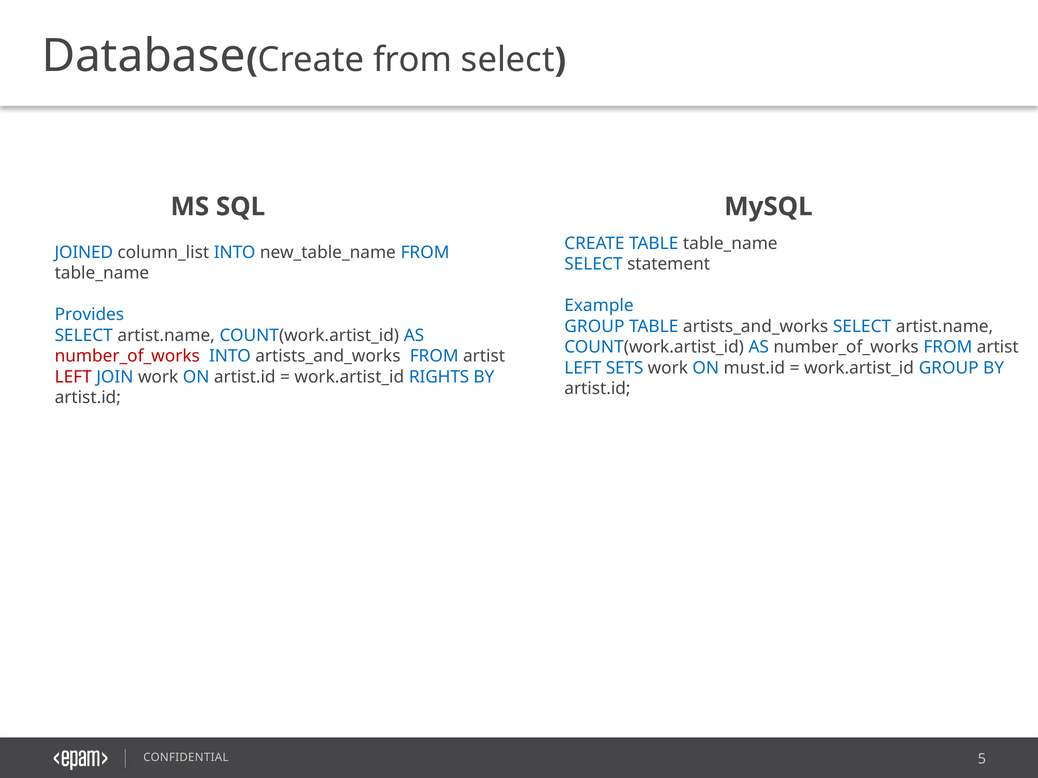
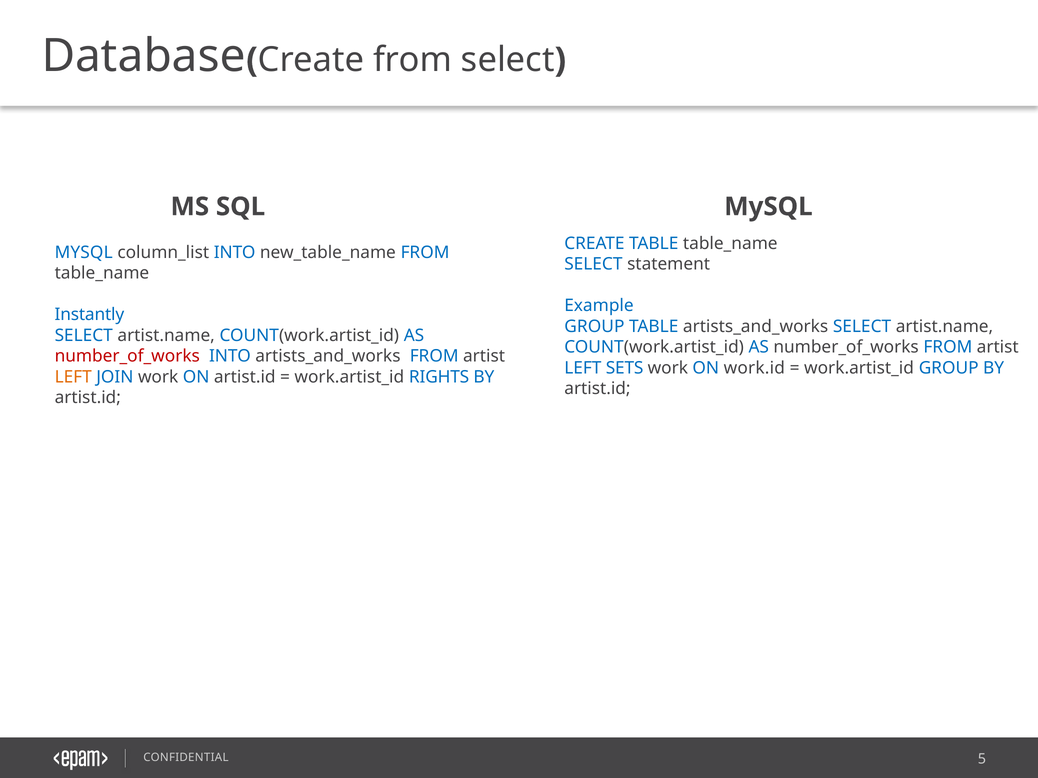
JOINED at (84, 253): JOINED -> MYSQL
Provides: Provides -> Instantly
must.id: must.id -> work.id
LEFT at (73, 377) colour: red -> orange
